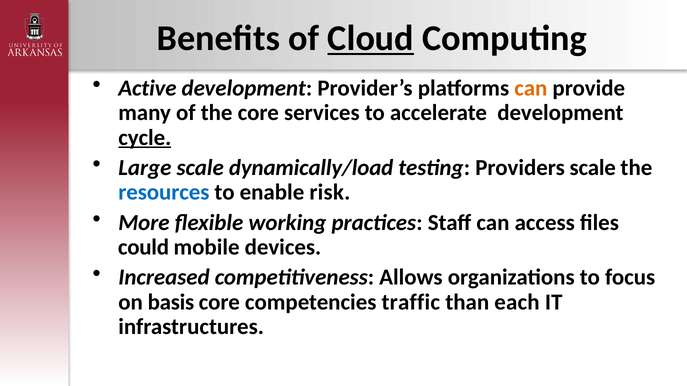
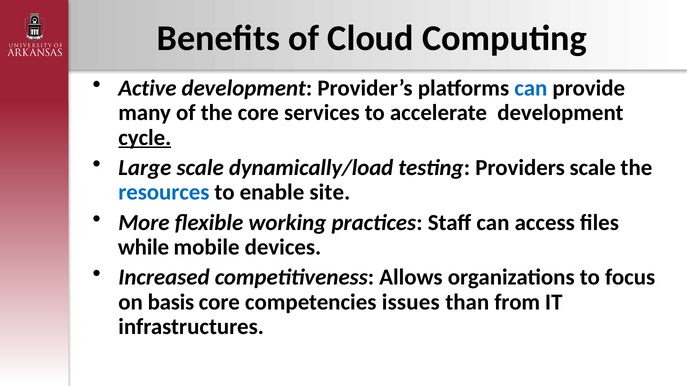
Cloud underline: present -> none
can at (531, 88) colour: orange -> blue
risk: risk -> site
could: could -> while
traffic: traffic -> issues
each: each -> from
